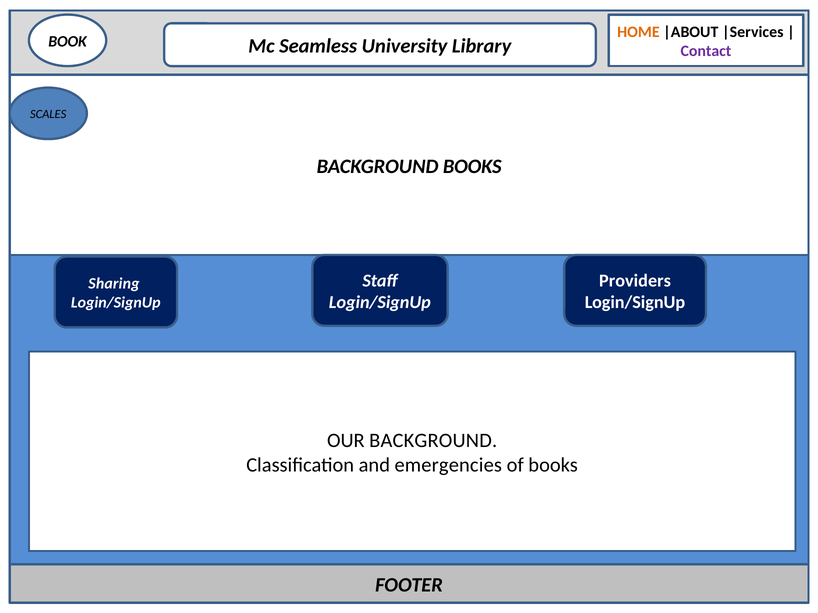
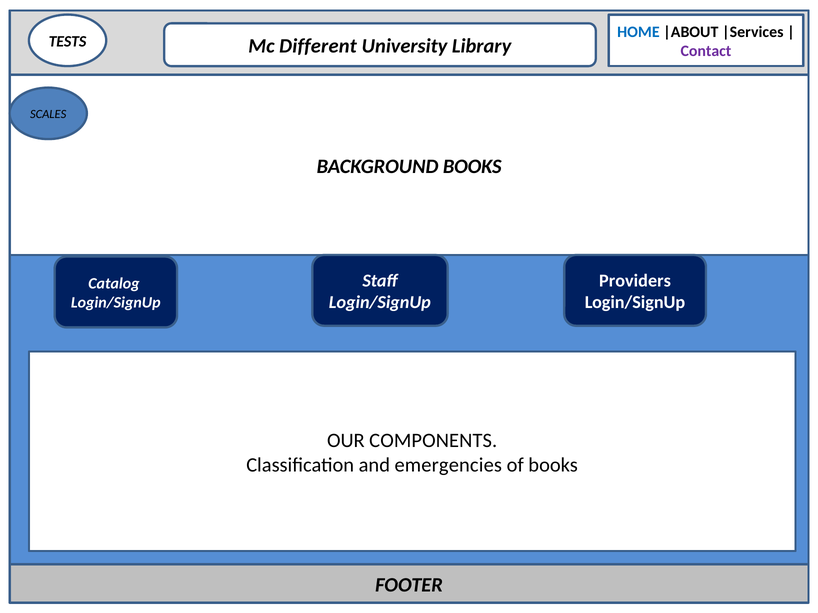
HOME colour: orange -> blue
BOOK: BOOK -> TESTS
Seamless: Seamless -> Different
Sharing: Sharing -> Catalog
OUR BACKGROUND: BACKGROUND -> COMPONENTS
